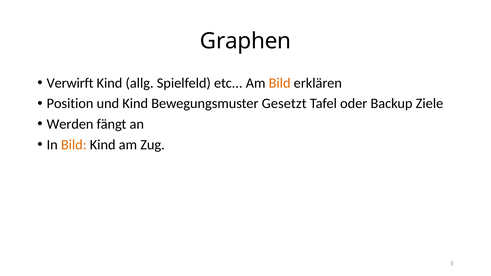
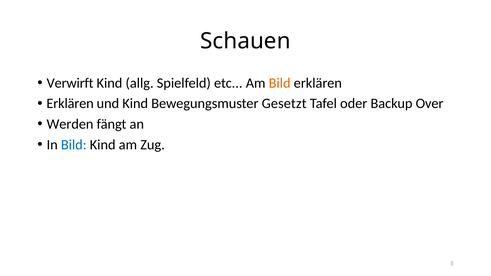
Graphen: Graphen -> Schauen
Position at (70, 104): Position -> Erklären
Ziele: Ziele -> Over
Bild at (74, 145) colour: orange -> blue
